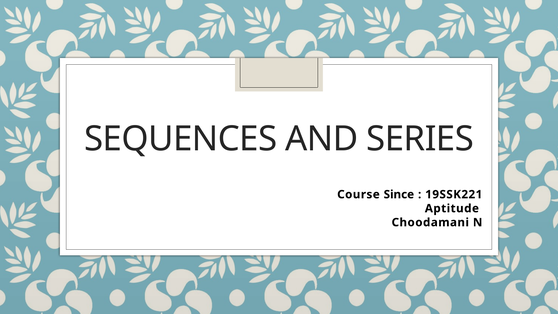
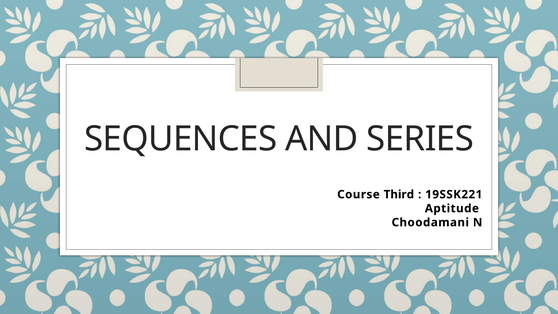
Since: Since -> Third
